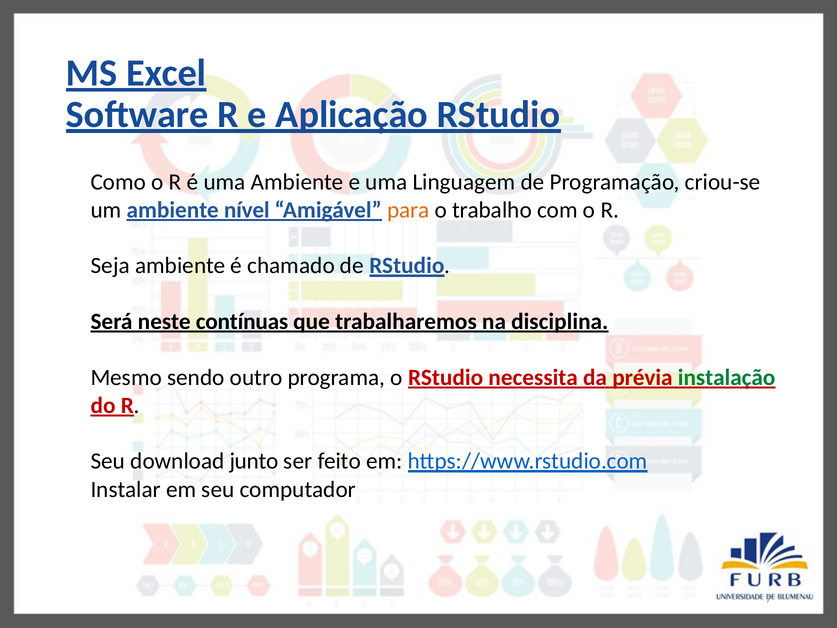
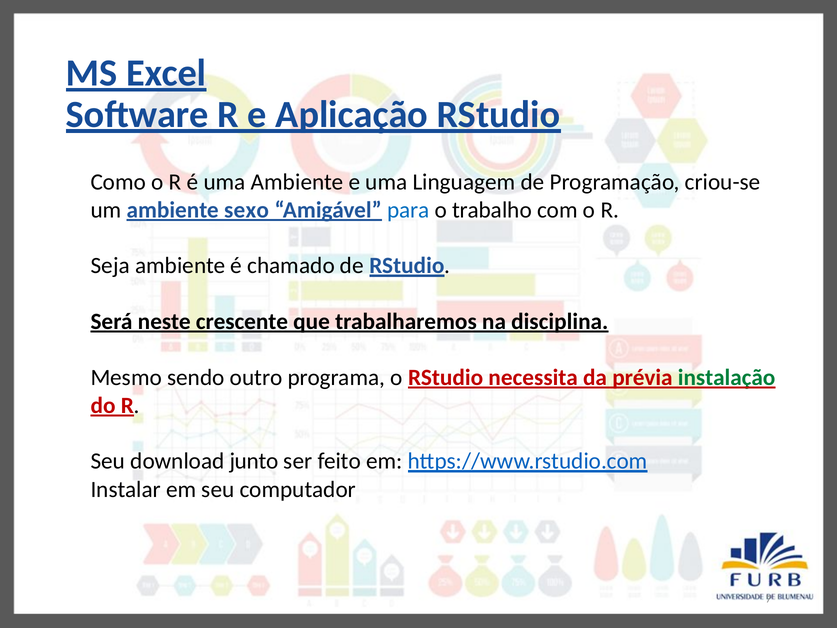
nível: nível -> sexo
para colour: orange -> blue
contínuas: contínuas -> crescente
